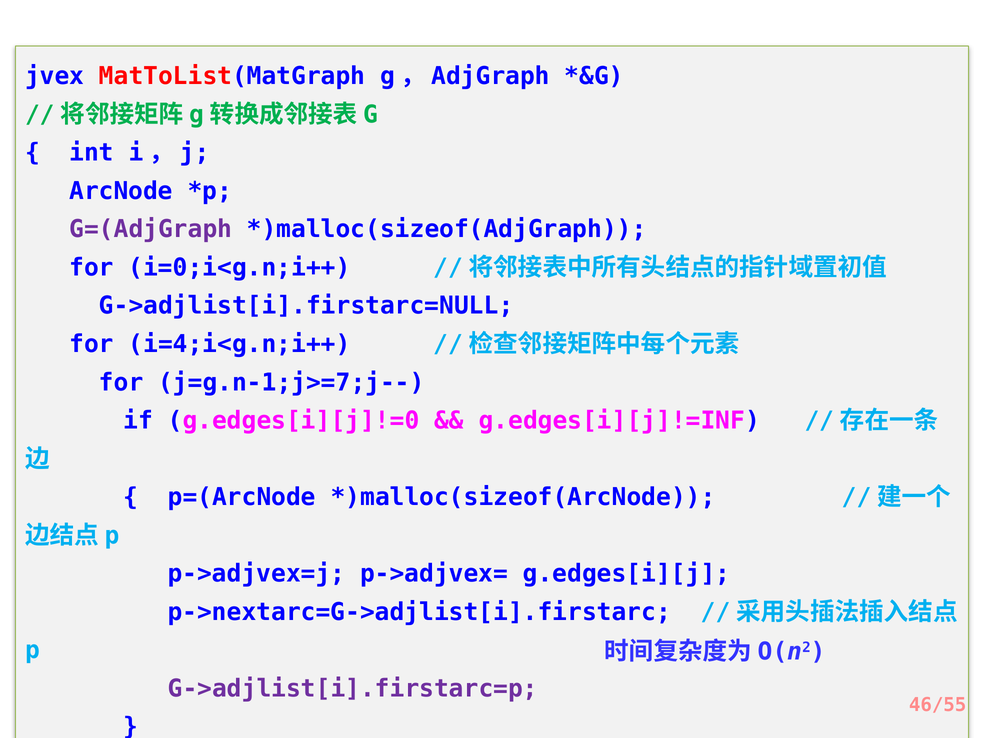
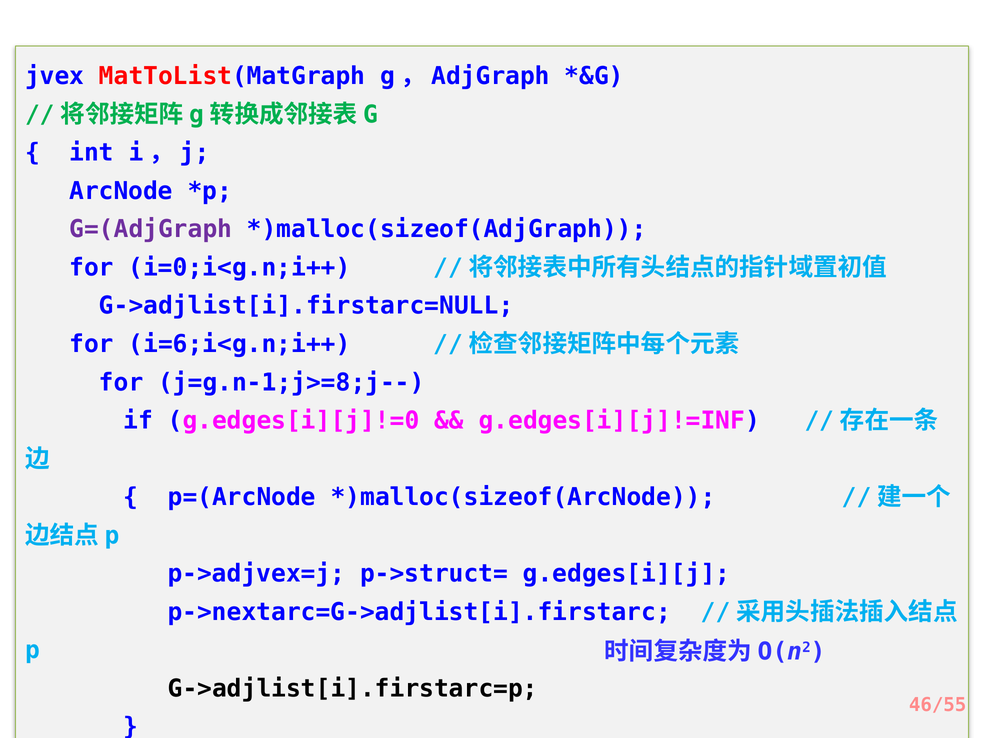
i=4;i<g.n;i++: i=4;i<g.n;i++ -> i=6;i<g.n;i++
j=g.n-1;j>=7;j--: j=g.n-1;j>=7;j-- -> j=g.n-1;j>=8;j--
p->adjvex=: p->adjvex= -> p->struct=
G->adjlist[i].firstarc=p colour: purple -> black
